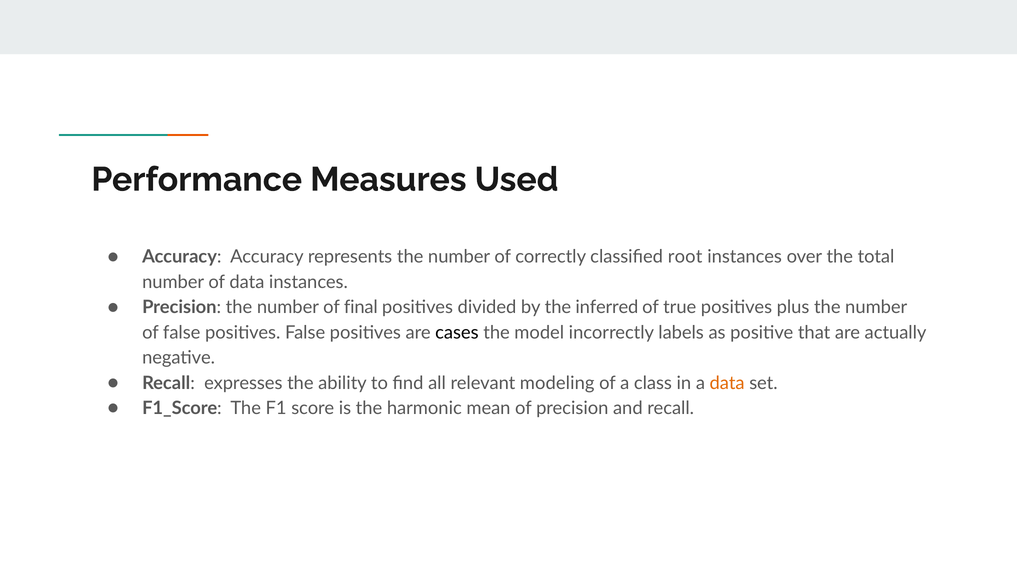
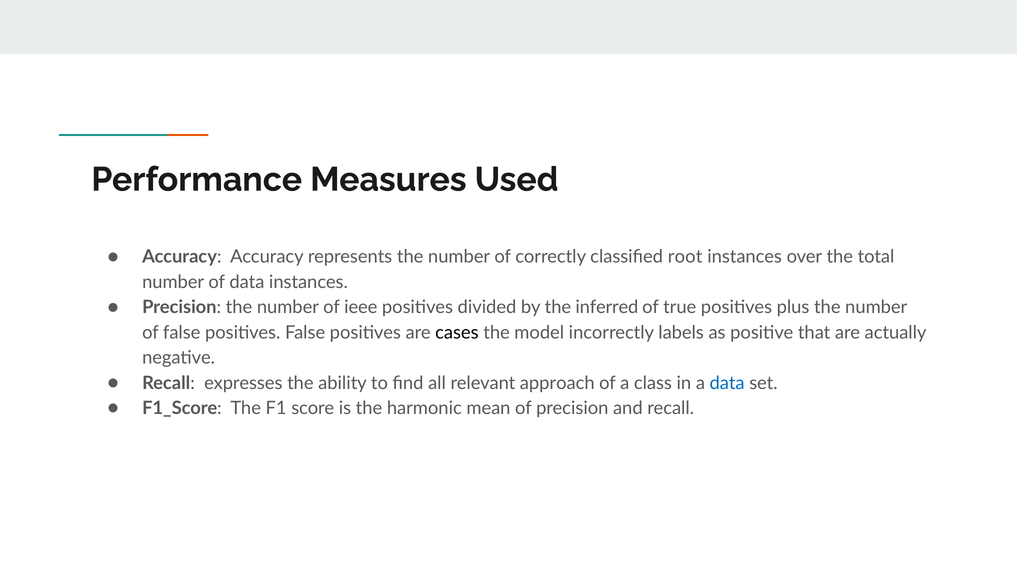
final: final -> ieee
modeling: modeling -> approach
data at (727, 383) colour: orange -> blue
